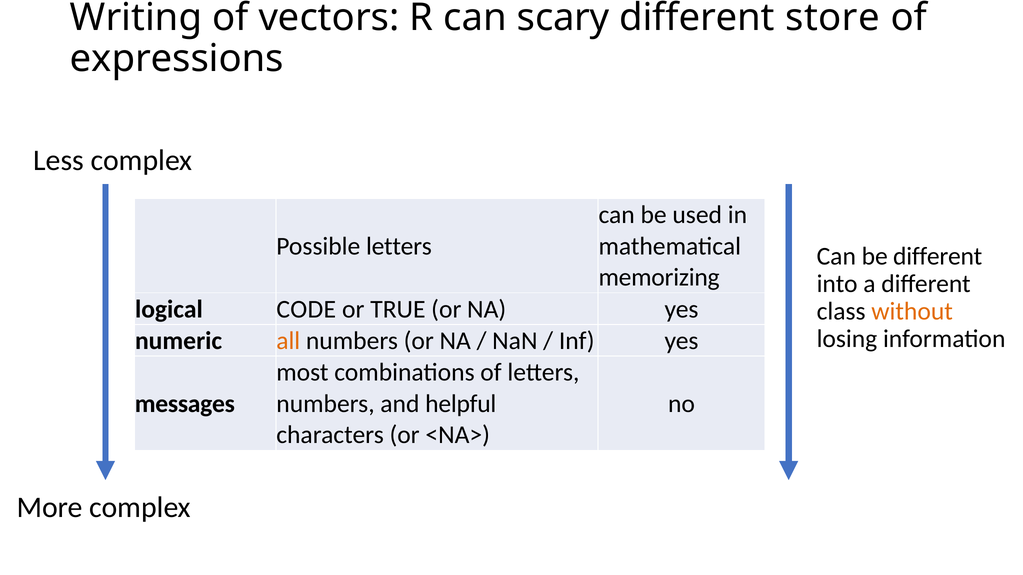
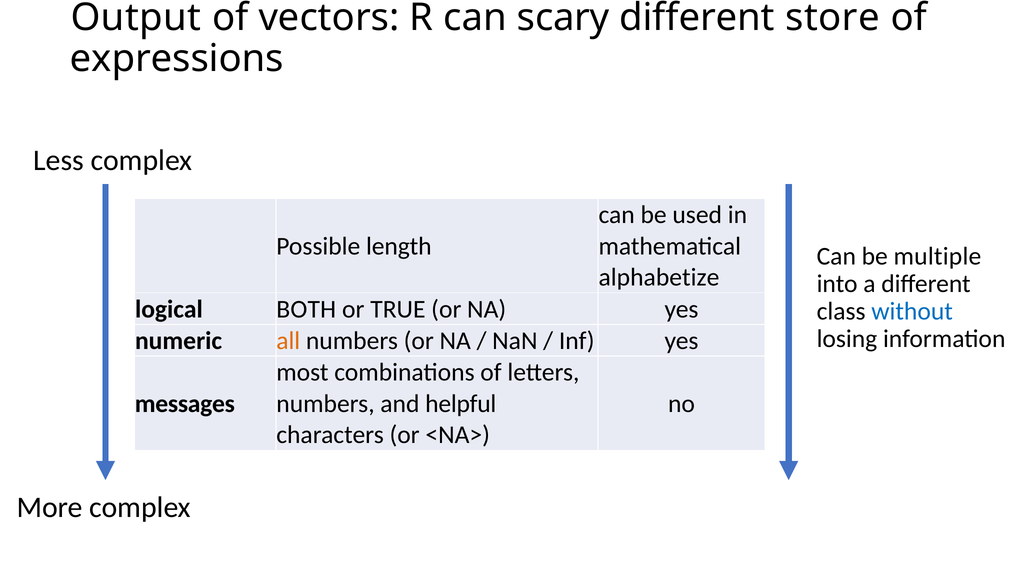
Writing: Writing -> Output
Possible letters: letters -> length
be different: different -> multiple
memorizing: memorizing -> alphabetize
CODE: CODE -> BOTH
without colour: orange -> blue
